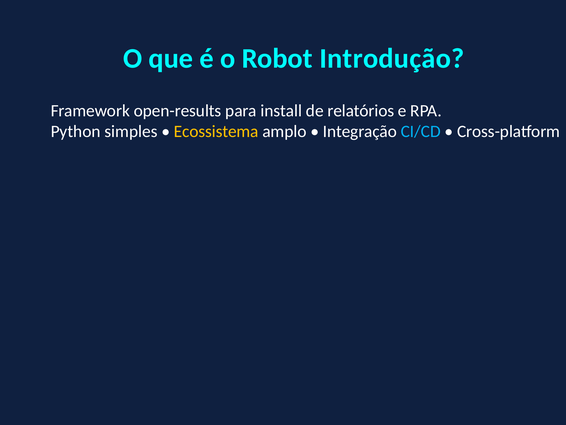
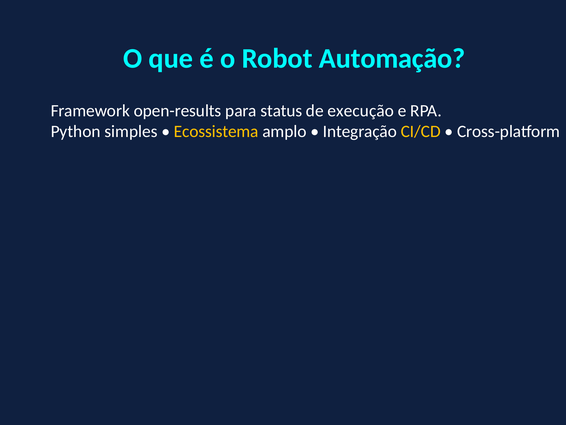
Introdução: Introdução -> Automação
install: install -> status
relatórios: relatórios -> execução
CI/CD colour: light blue -> yellow
